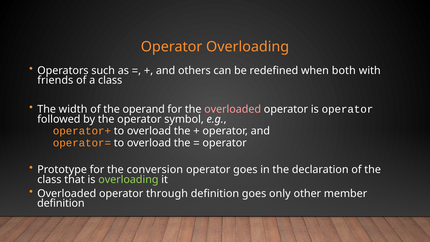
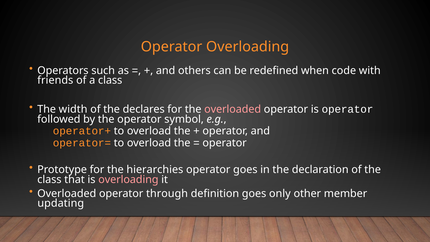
both: both -> code
operand: operand -> declares
conversion: conversion -> hierarchies
overloading at (128, 180) colour: light green -> pink
definition at (61, 203): definition -> updating
